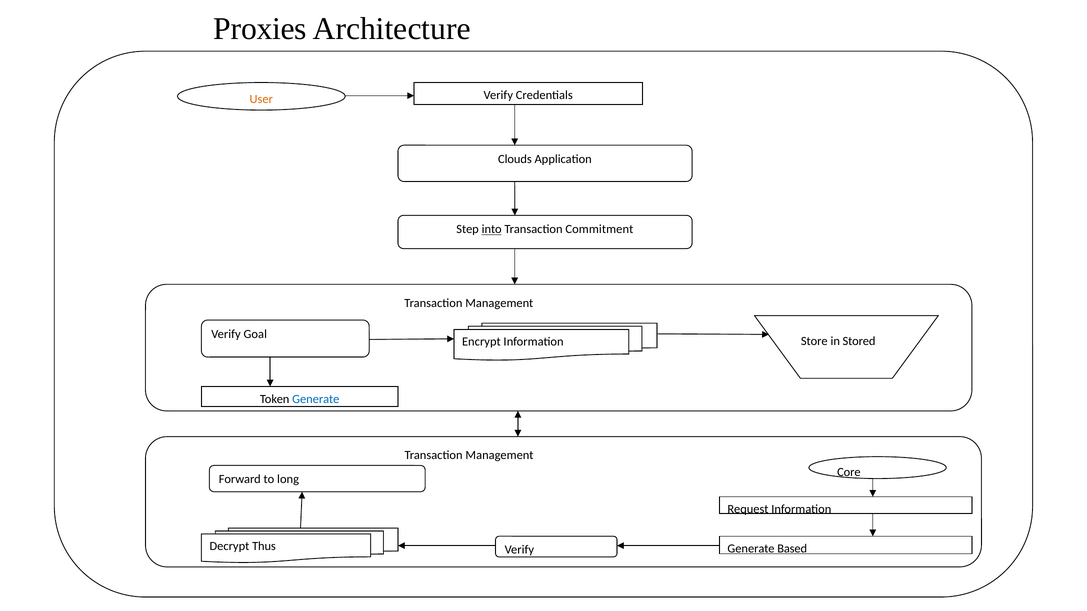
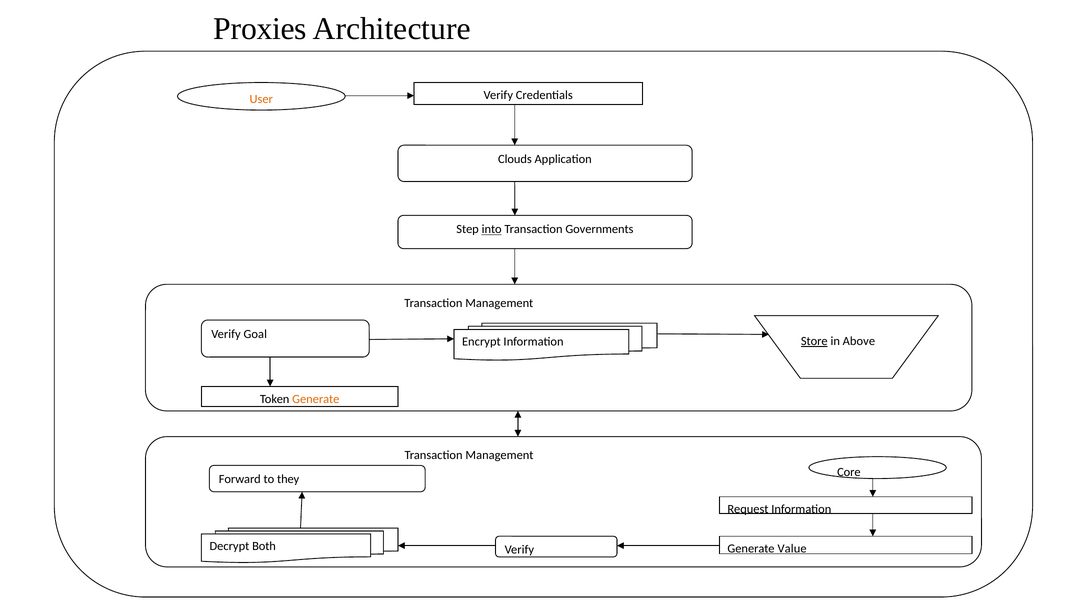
Commitment: Commitment -> Governments
Store underline: none -> present
Stored: Stored -> Above
Generate at (316, 399) colour: blue -> orange
long: long -> they
Thus: Thus -> Both
Based: Based -> Value
